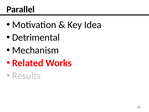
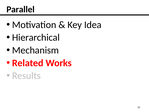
Detrimental: Detrimental -> Hierarchical
